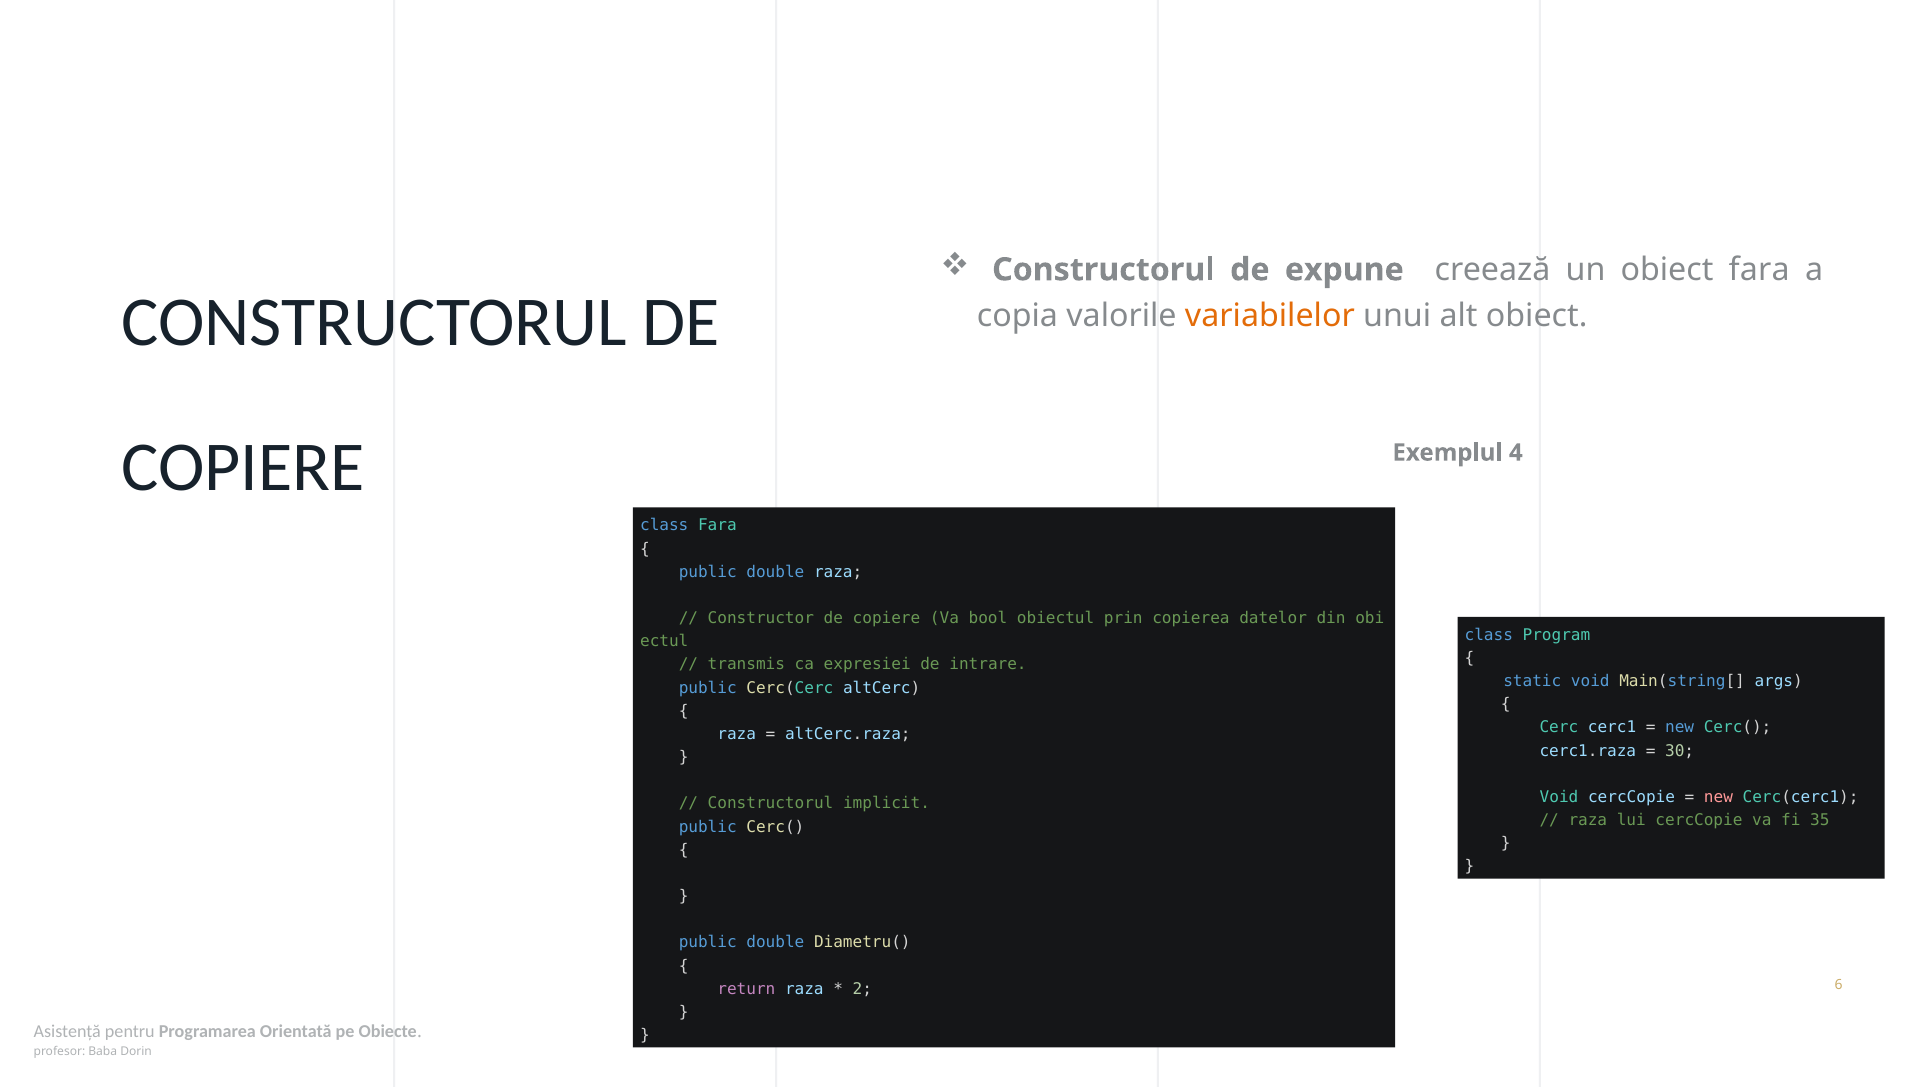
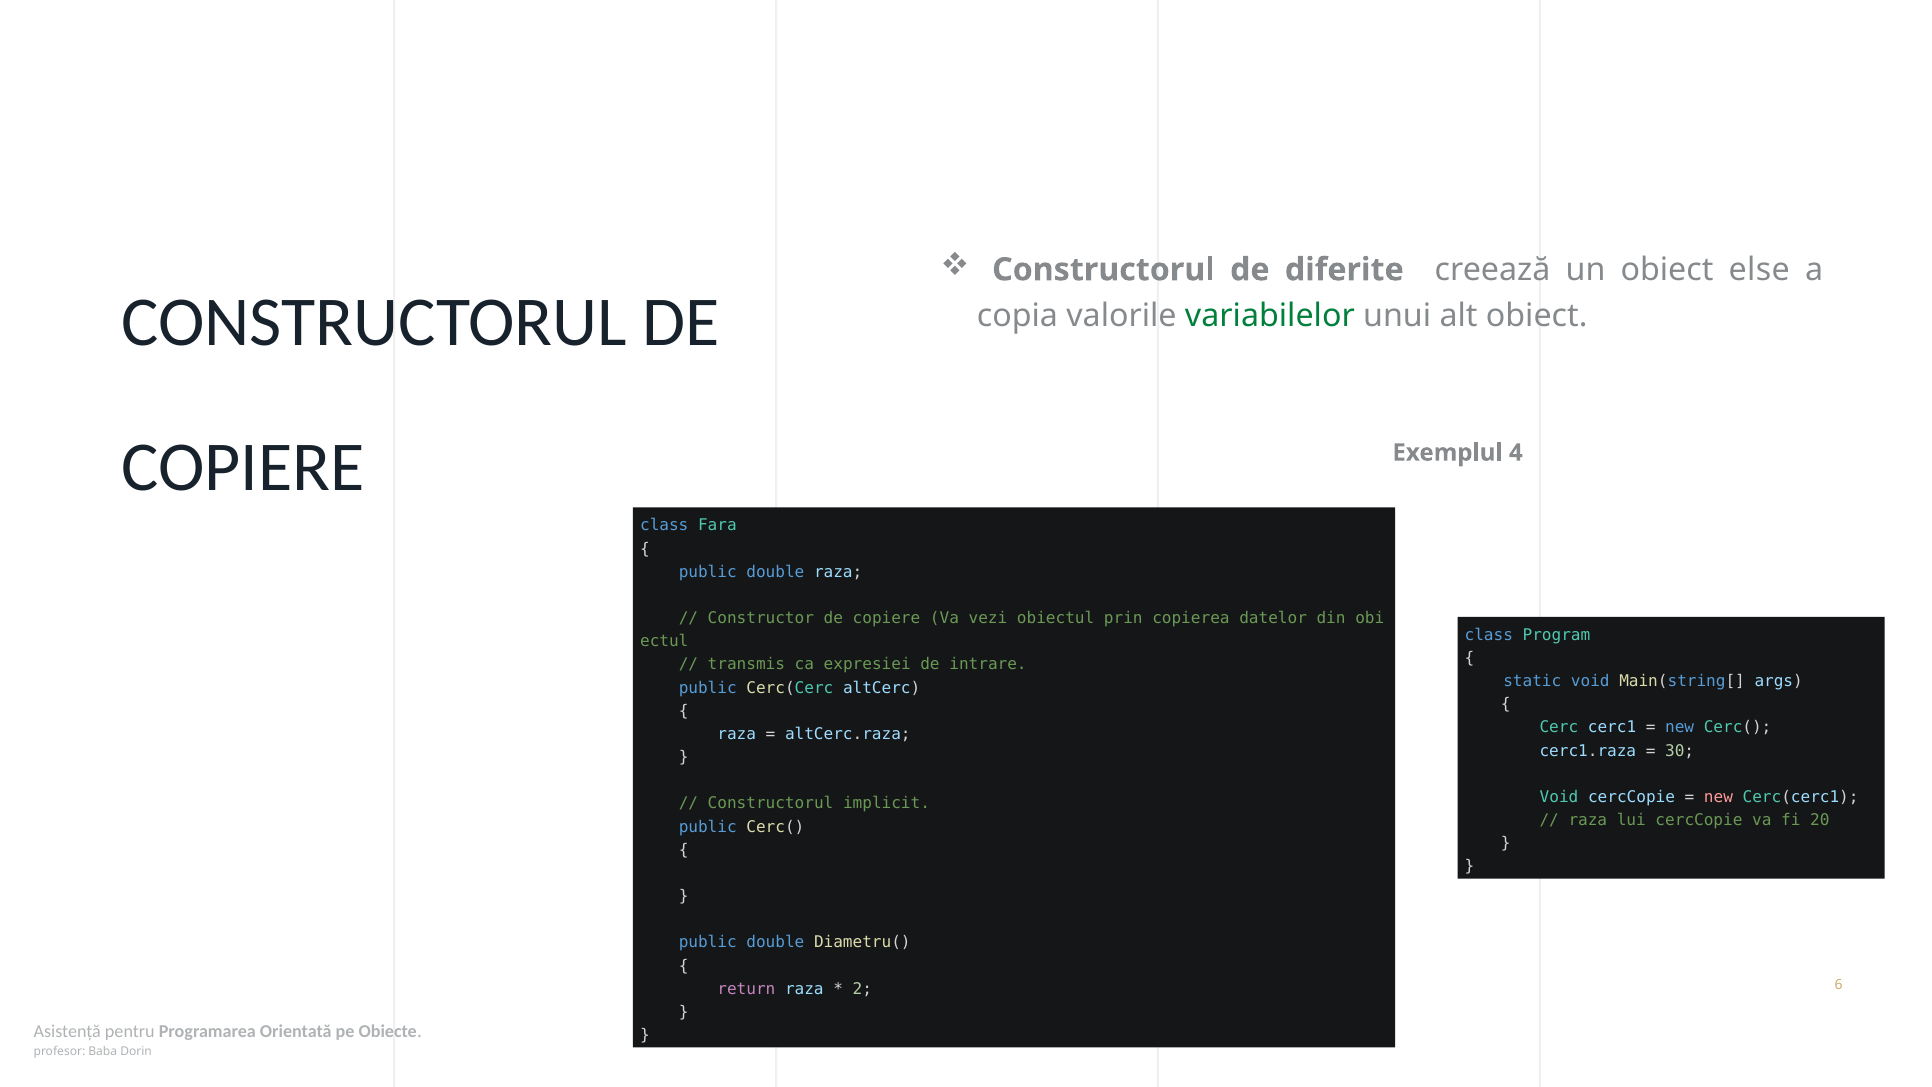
expune: expune -> diferite
obiect fara: fara -> else
variabilelor colour: orange -> green
bool: bool -> vezi
35: 35 -> 20
